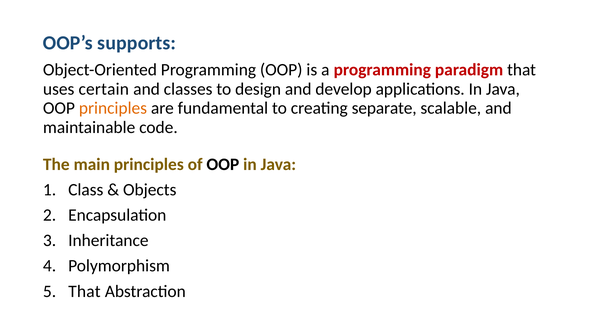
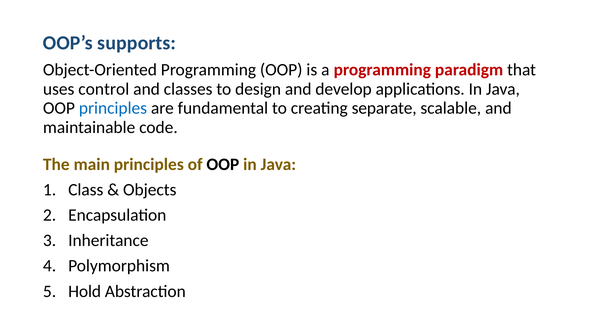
certain: certain -> control
principles at (113, 108) colour: orange -> blue
That at (84, 291): That -> Hold
